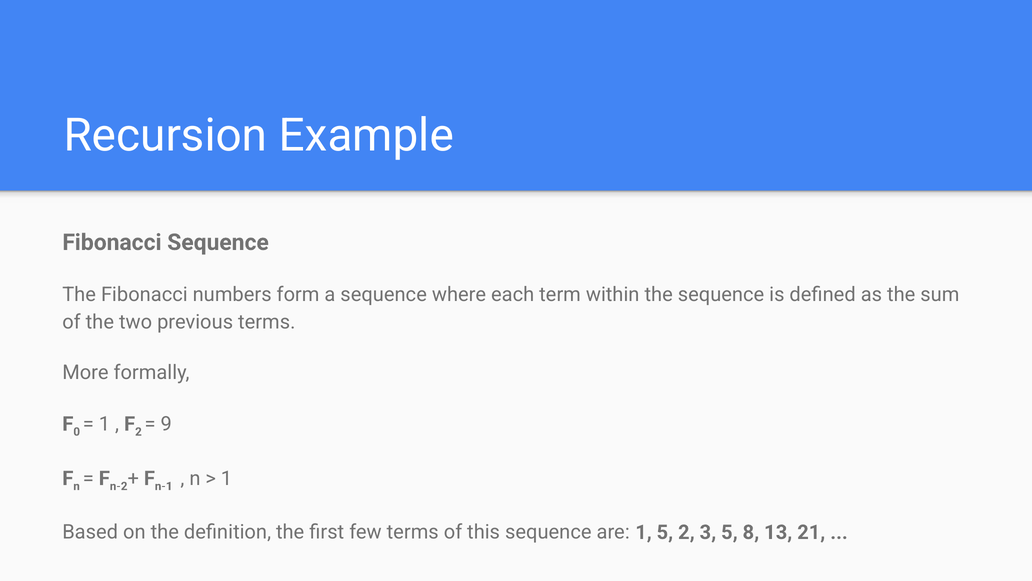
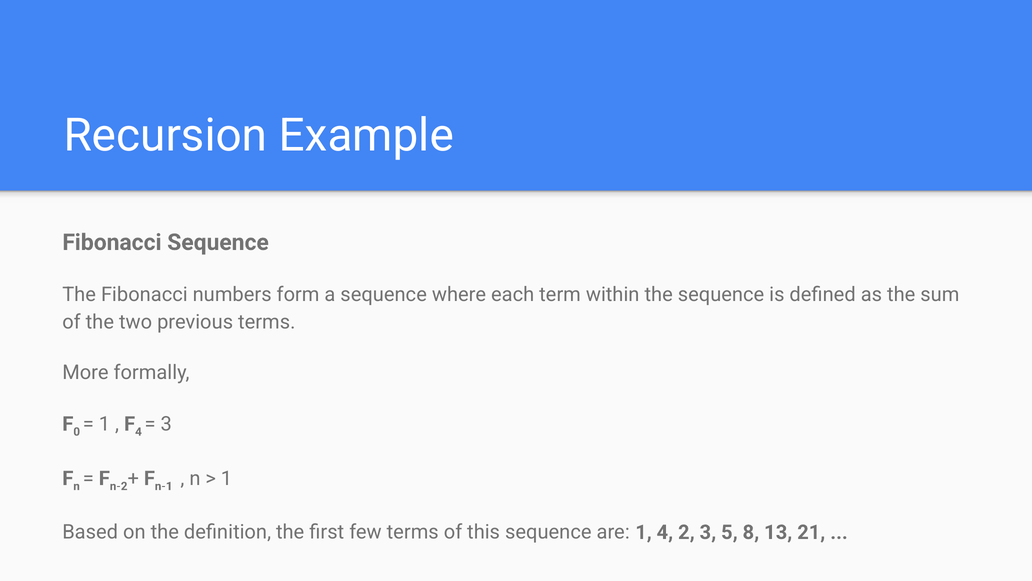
2 at (138, 431): 2 -> 4
9 at (166, 424): 9 -> 3
1 5: 5 -> 4
